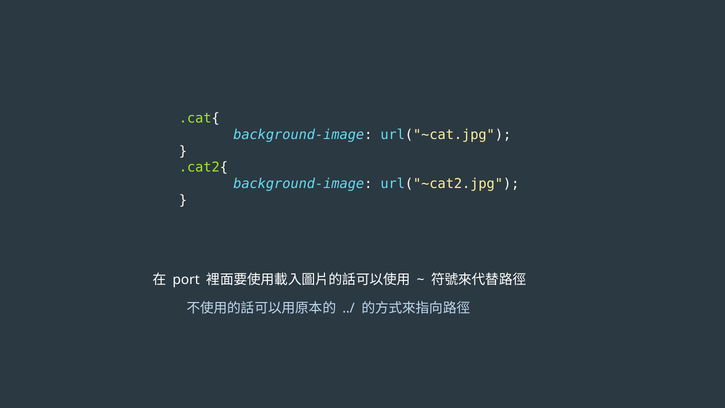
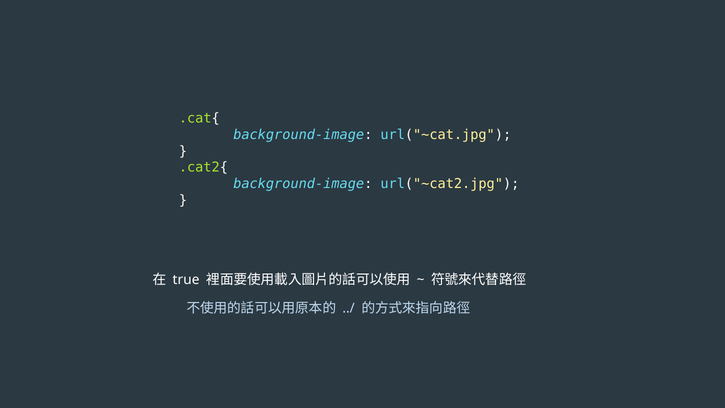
port: port -> true
